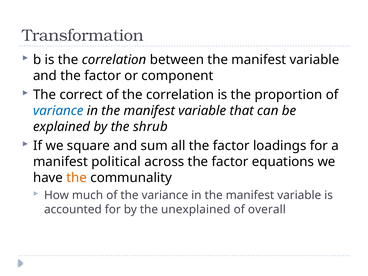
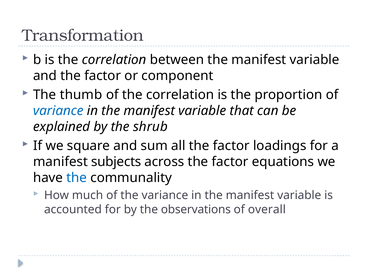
correct: correct -> thumb
political: political -> subjects
the at (77, 178) colour: orange -> blue
unexplained: unexplained -> observations
